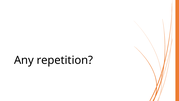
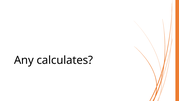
repetition: repetition -> calculates
